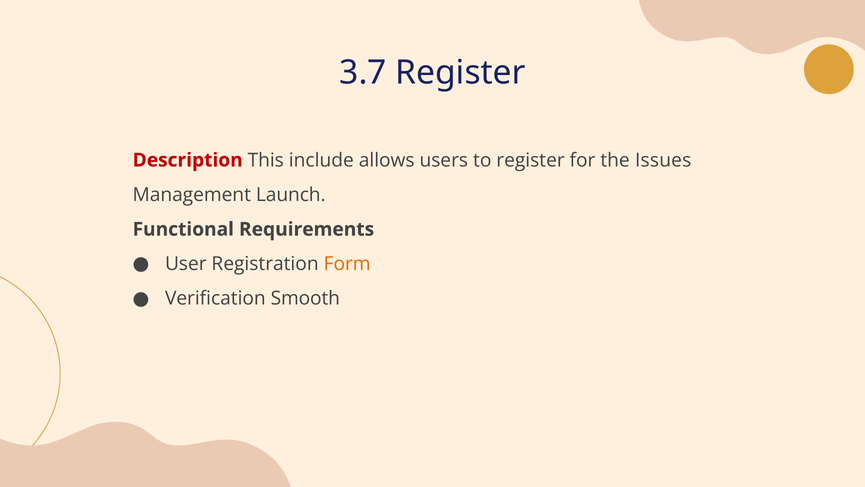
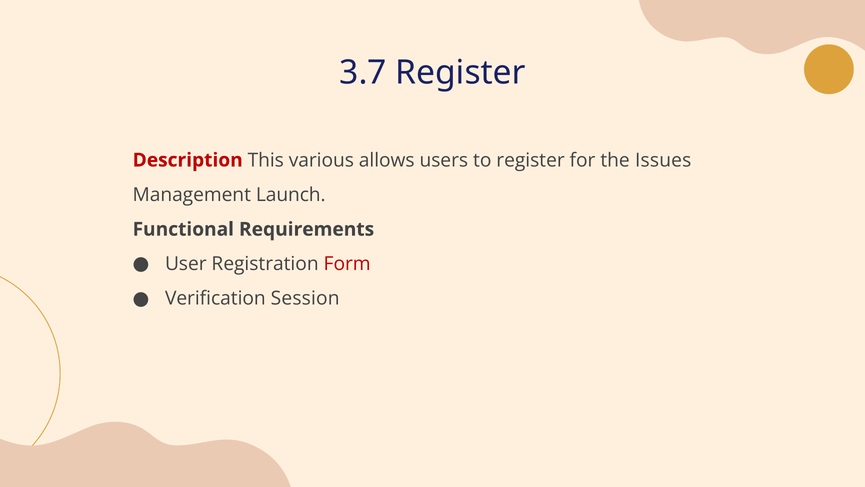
include: include -> various
Form colour: orange -> red
Smooth: Smooth -> Session
